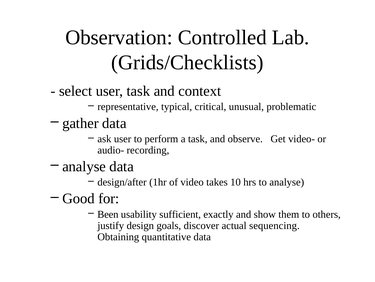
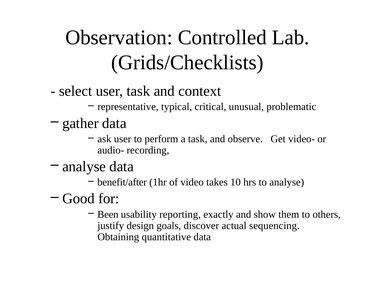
design/after: design/after -> benefit/after
sufficient: sufficient -> reporting
